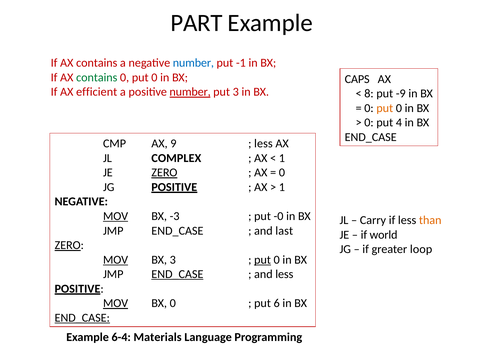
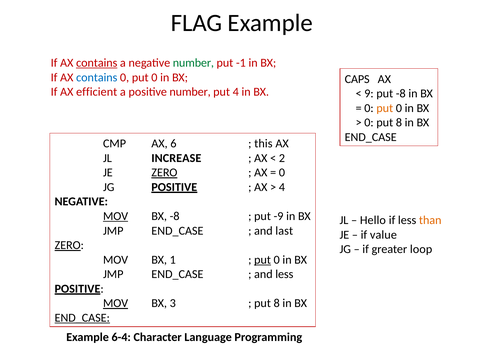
PART: PART -> FLAG
contains at (97, 63) underline: none -> present
number at (193, 63) colour: blue -> green
contains at (97, 77) colour: green -> blue
number at (190, 92) underline: present -> none
put 3: 3 -> 4
8: 8 -> 9
put -9: -9 -> -8
0 put 4: 4 -> 8
9: 9 -> 6
less at (263, 144): less -> this
COMPLEX: COMPLEX -> INCREASE
1 at (282, 158): 1 -> 2
1 at (282, 187): 1 -> 4
BX -3: -3 -> -8
-0: -0 -> -9
Carry: Carry -> Hello
world: world -> value
MOV at (116, 260) underline: present -> none
BX 3: 3 -> 1
END_CASE at (177, 274) underline: present -> none
BX 0: 0 -> 3
6 at (277, 303): 6 -> 8
Materials: Materials -> Character
